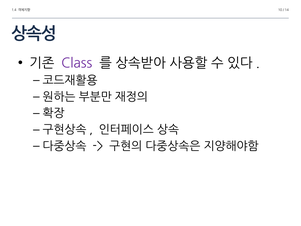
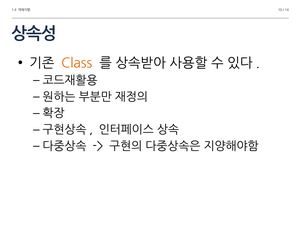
Class colour: purple -> orange
